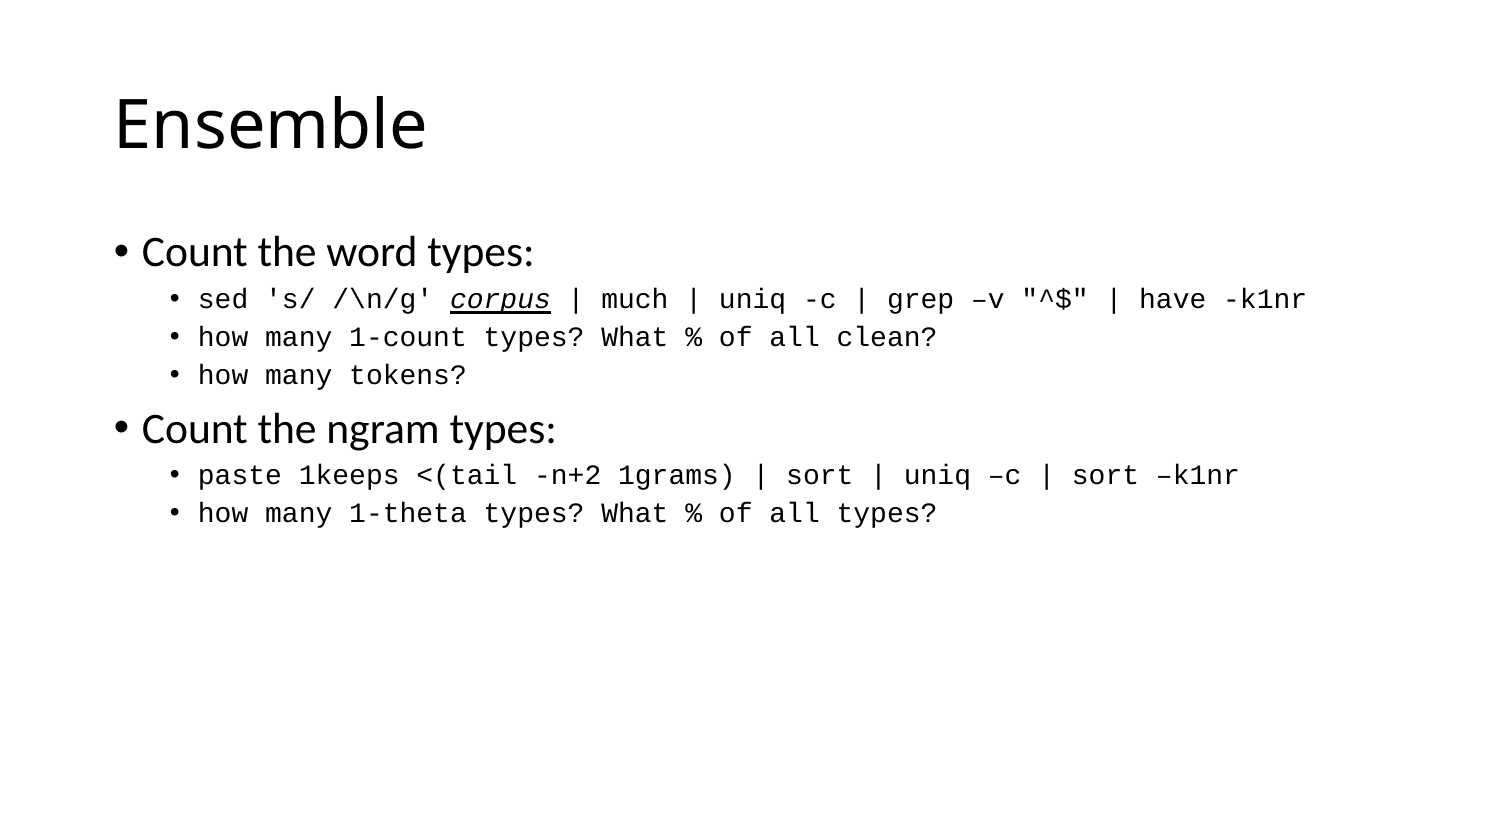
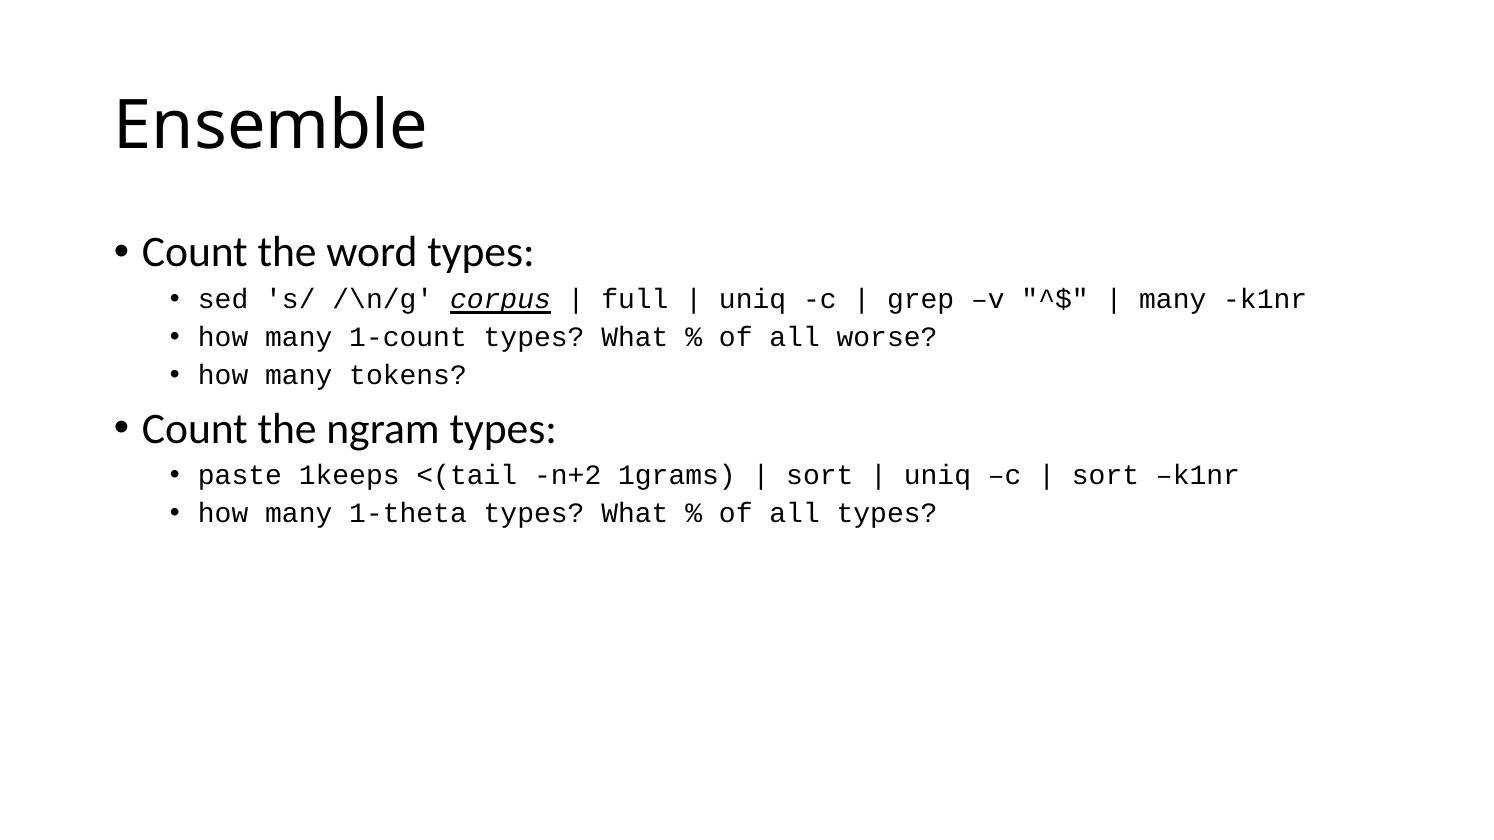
much: much -> full
have at (1173, 299): have -> many
clean: clean -> worse
